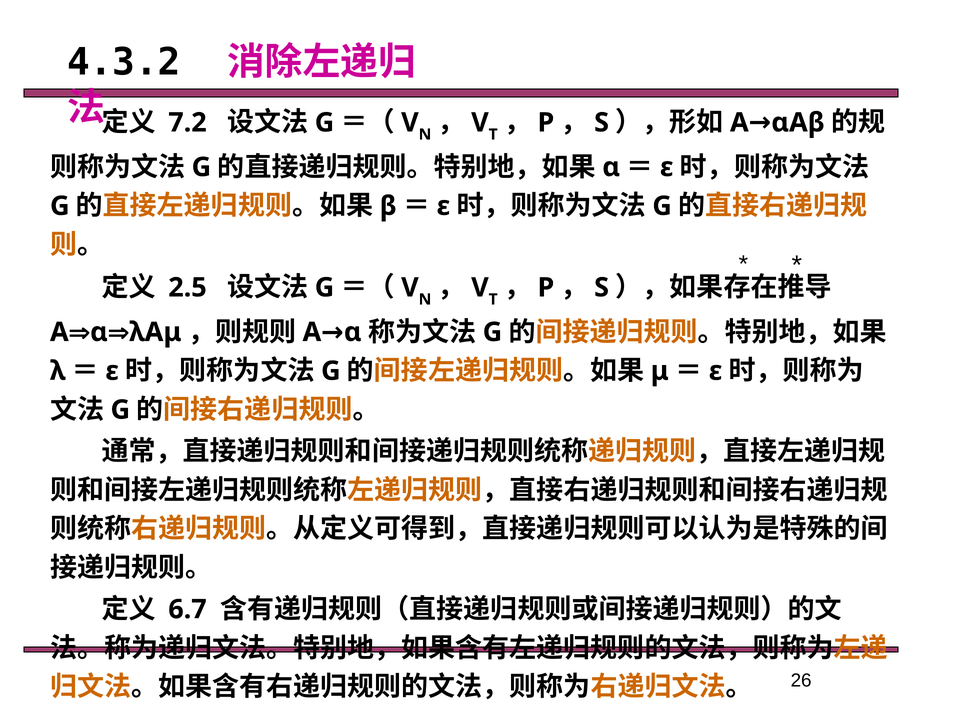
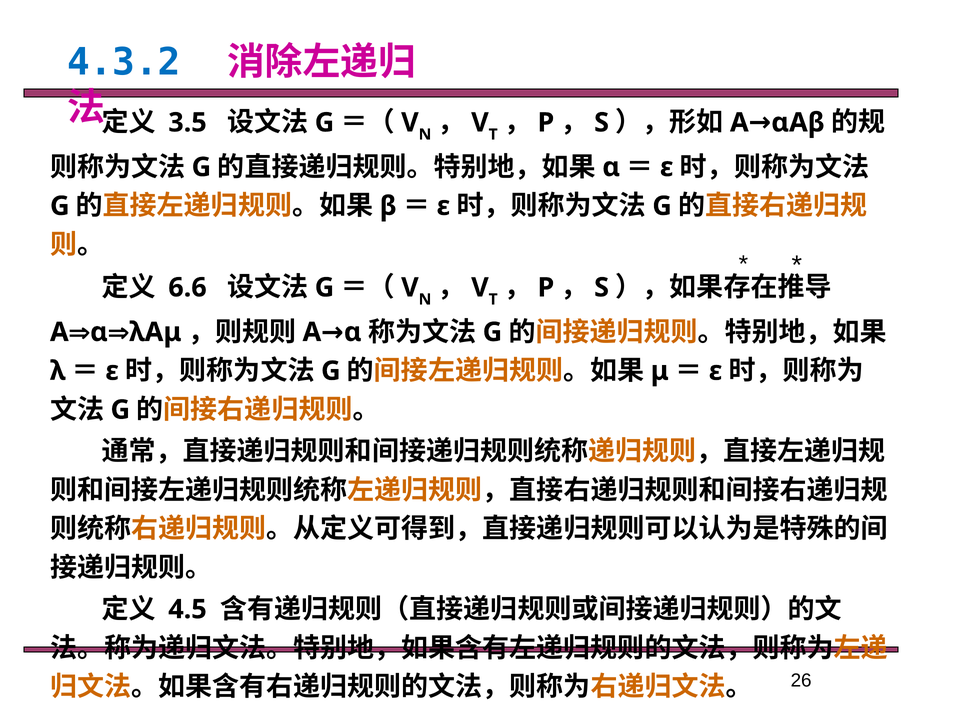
4.3.2 colour: black -> blue
7.2: 7.2 -> 3.5
2.5: 2.5 -> 6.6
6.7: 6.7 -> 4.5
